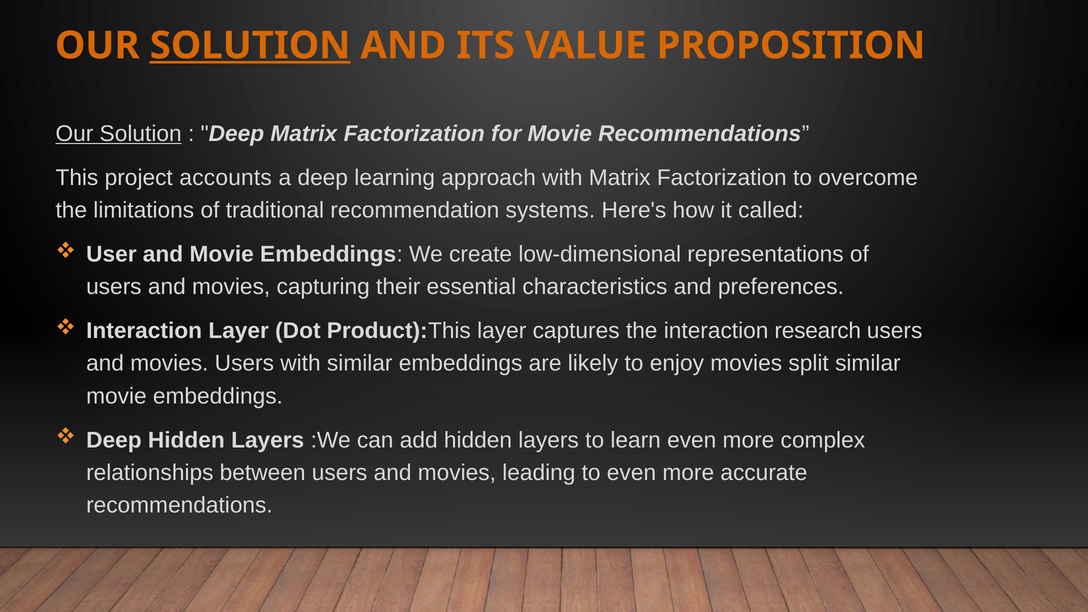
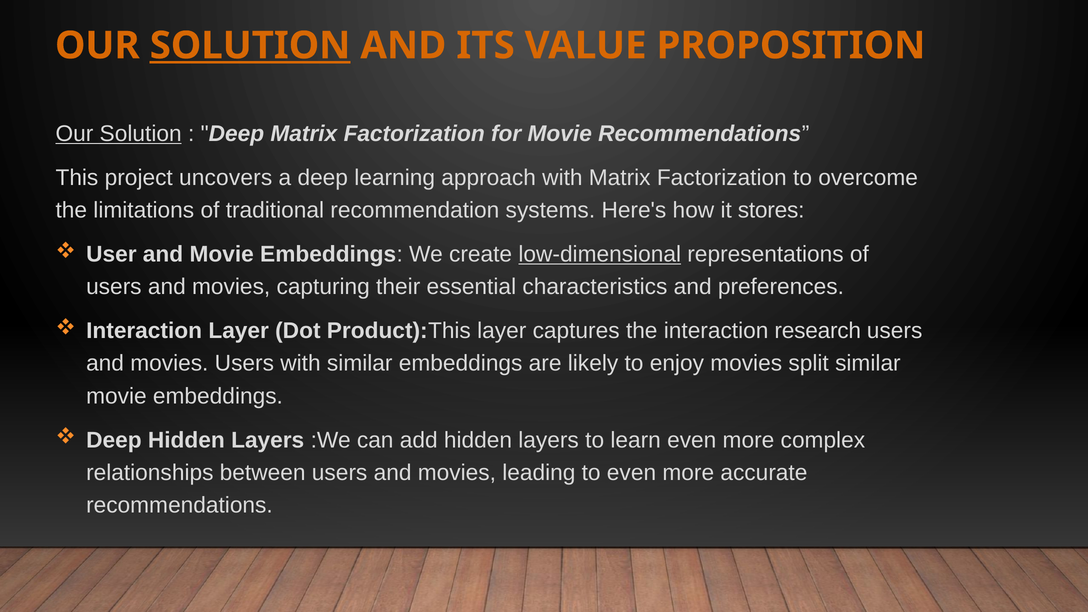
accounts: accounts -> uncovers
called: called -> stores
low-dimensional underline: none -> present
